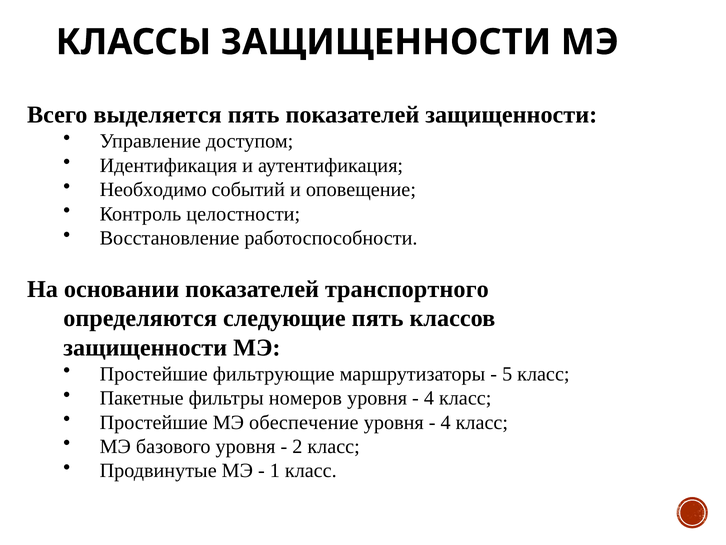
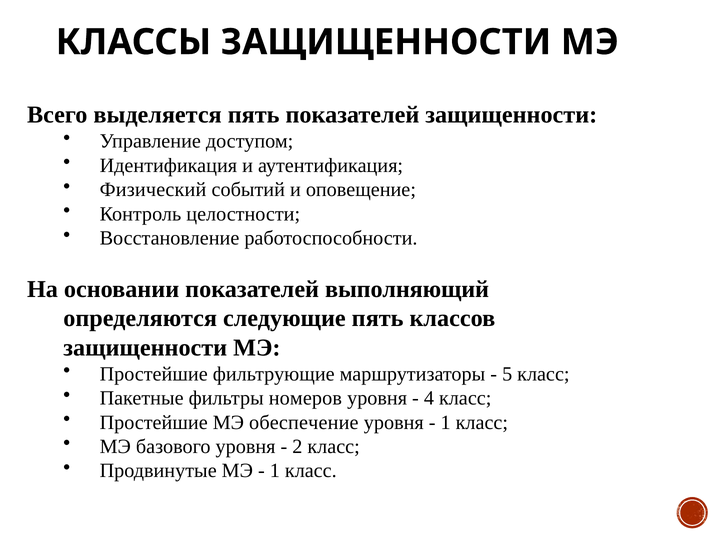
Необходимо: Необходимо -> Физический
транспортного: транспортного -> выполняющий
4 at (446, 422): 4 -> 1
